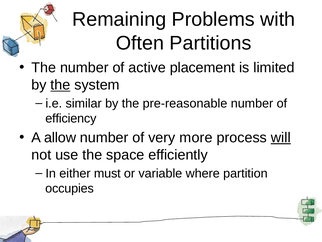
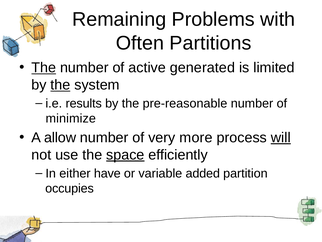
The at (44, 68) underline: none -> present
placement: placement -> generated
similar: similar -> results
efficiency: efficiency -> minimize
space underline: none -> present
must: must -> have
where: where -> added
